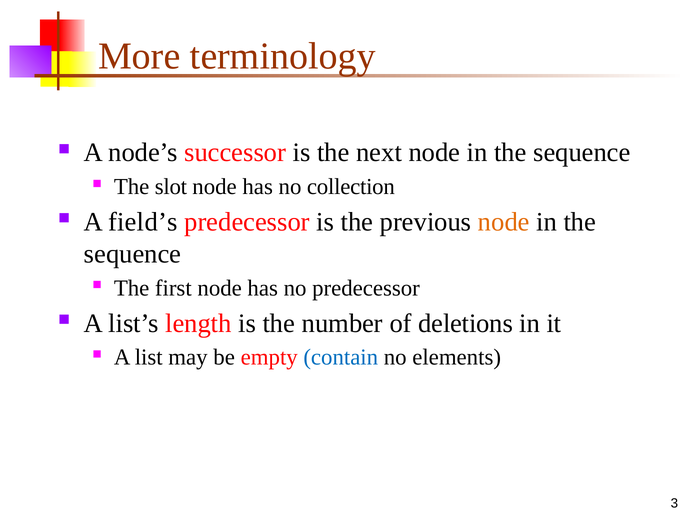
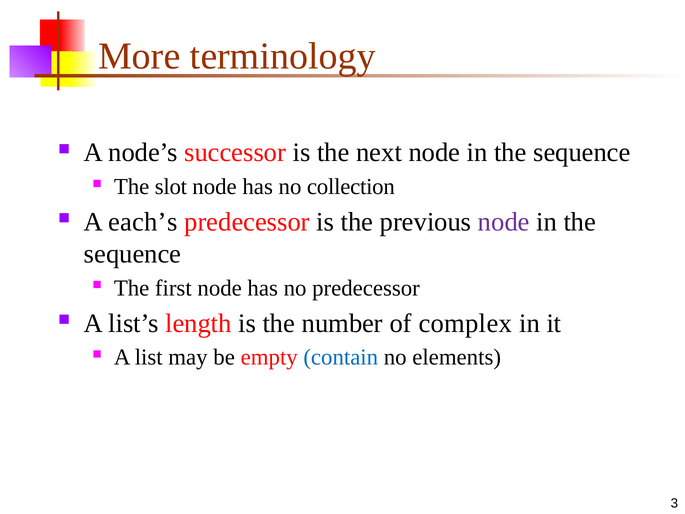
field’s: field’s -> each’s
node at (504, 222) colour: orange -> purple
deletions: deletions -> complex
